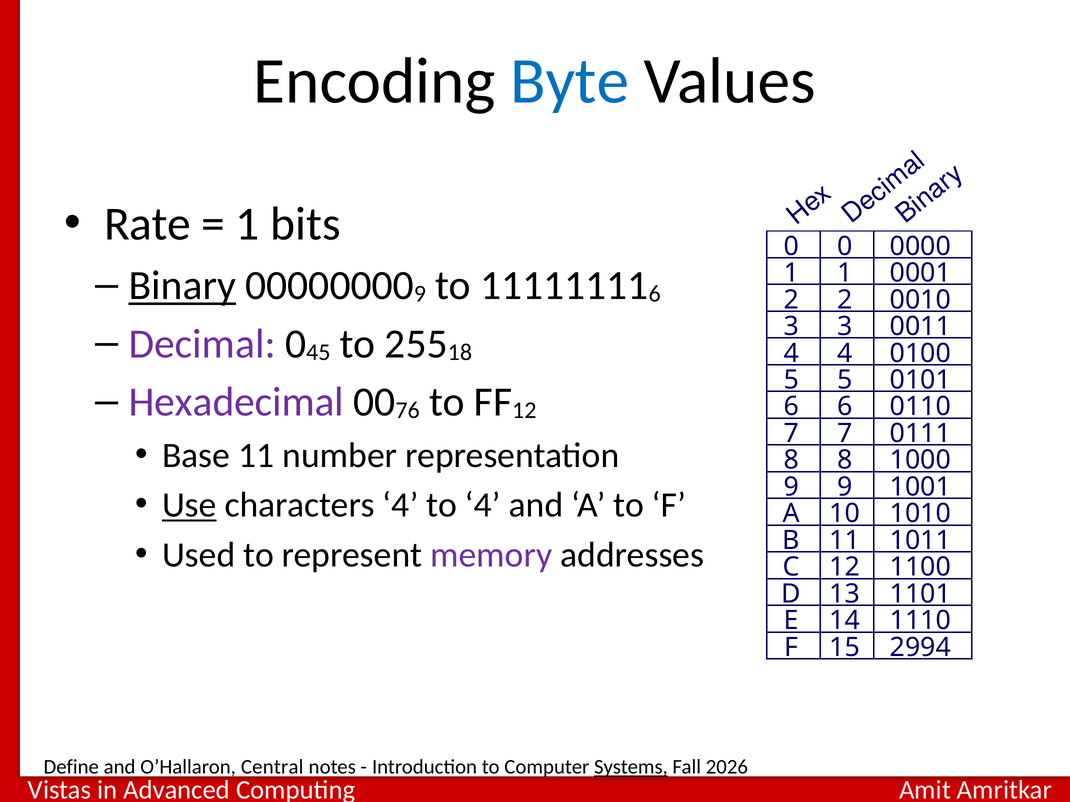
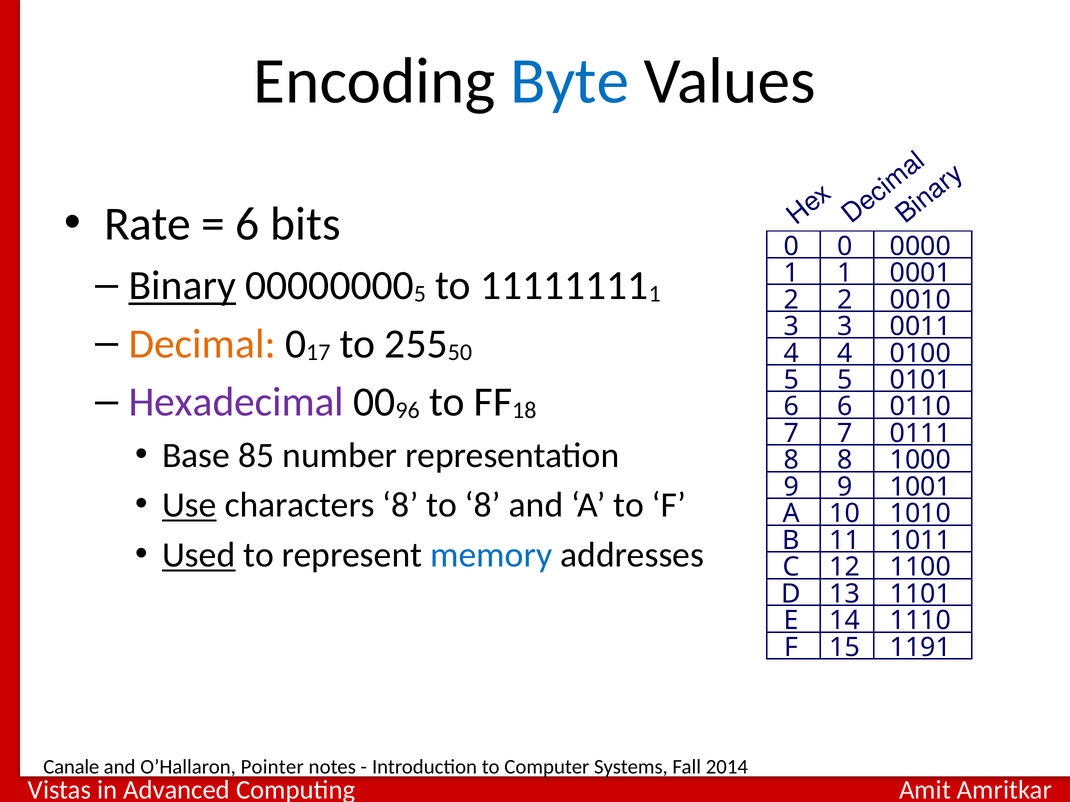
1 at (248, 224): 1 -> 6
9 at (420, 294): 9 -> 5
6 at (655, 294): 6 -> 1
Decimal colour: purple -> orange
45: 45 -> 17
18: 18 -> 50
76: 76 -> 96
12 at (524, 411): 12 -> 18
Base 11: 11 -> 85
characters 4: 4 -> 8
to 4: 4 -> 8
Used underline: none -> present
memory colour: purple -> blue
2994: 2994 -> 1191
Define: Define -> Canale
Central: Central -> Pointer
Systems underline: present -> none
2026: 2026 -> 2014
